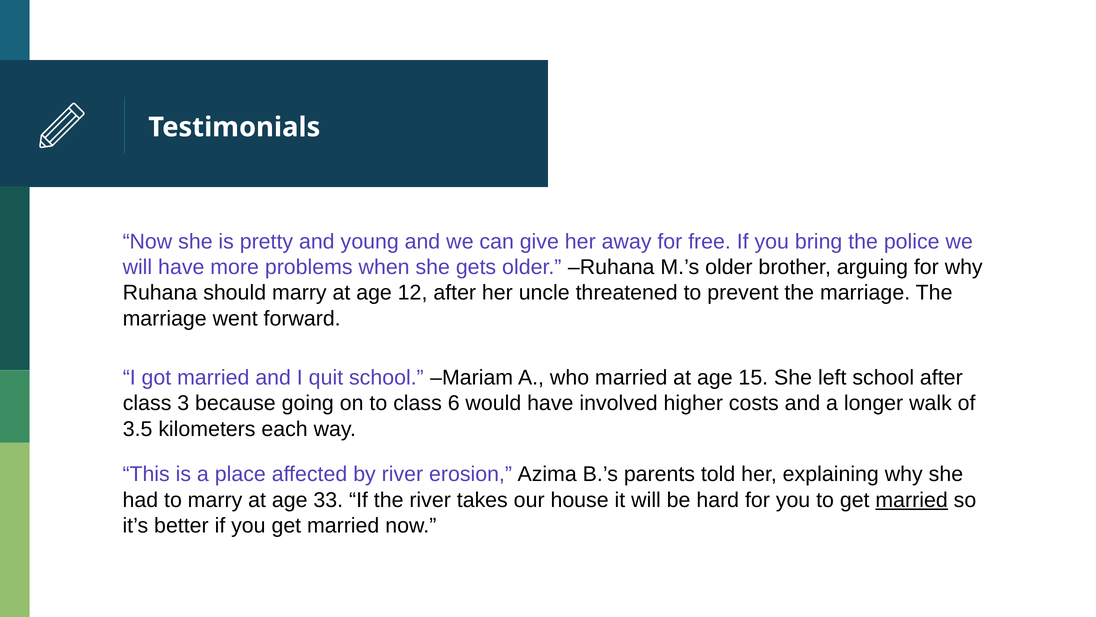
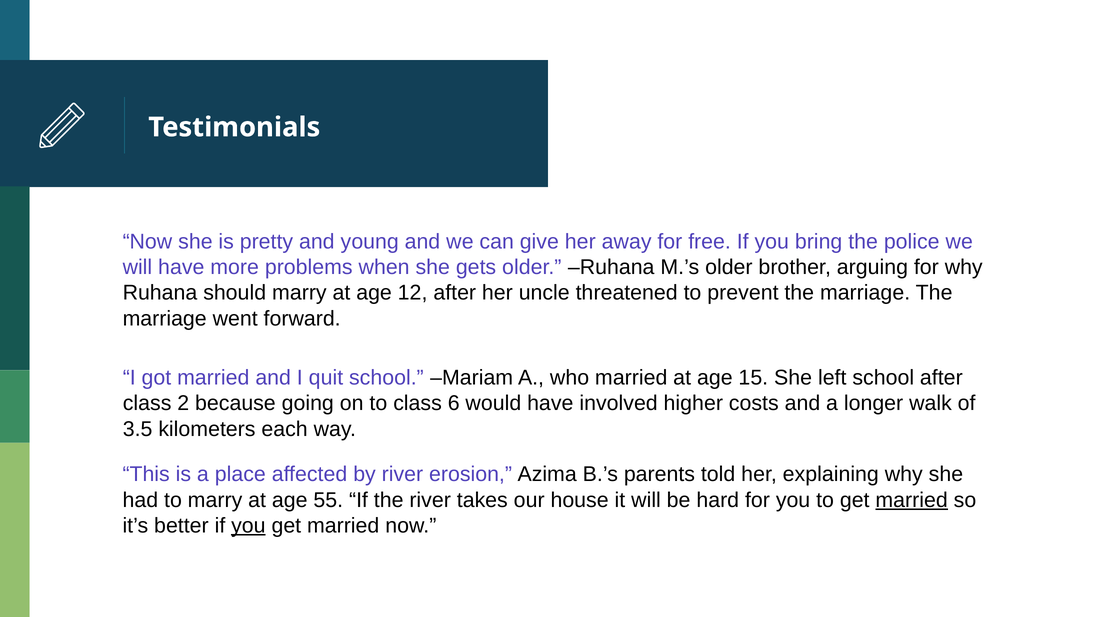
3: 3 -> 2
33: 33 -> 55
you at (248, 525) underline: none -> present
